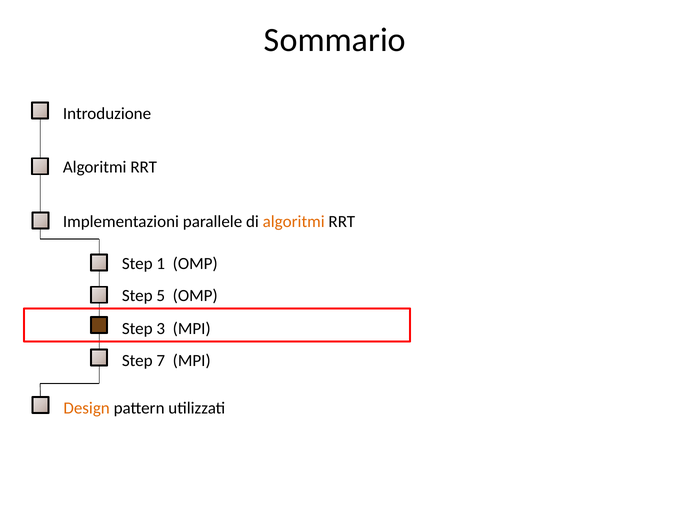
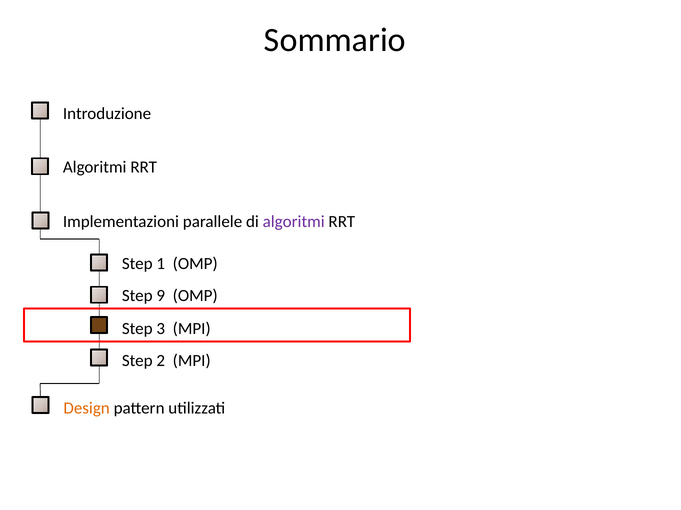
algoritmi at (294, 222) colour: orange -> purple
5: 5 -> 9
7: 7 -> 2
